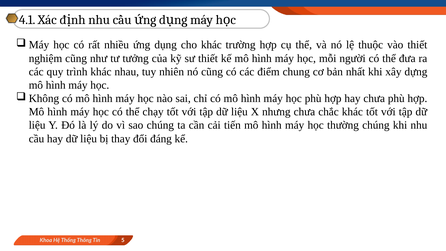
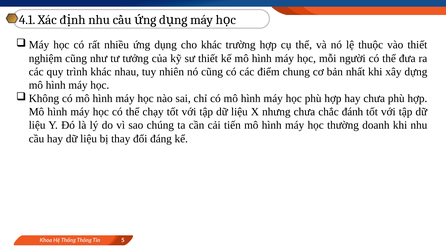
chắc khác: khác -> đánh
thường chúng: chúng -> doanh
